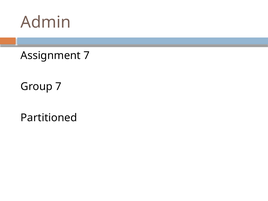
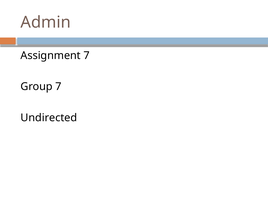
Partitioned: Partitioned -> Undirected
